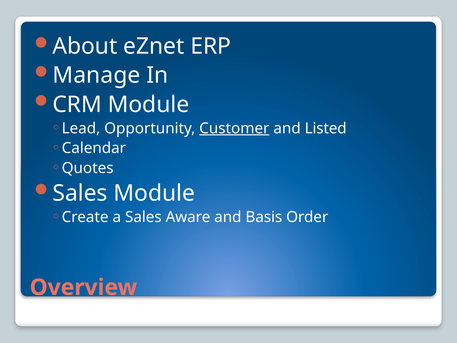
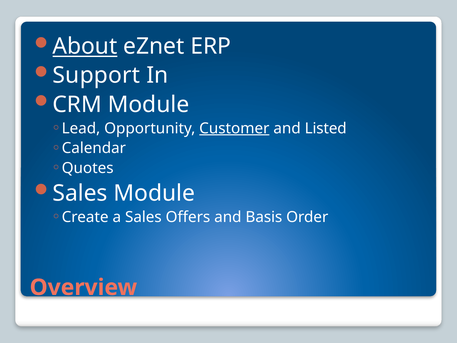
About underline: none -> present
Manage: Manage -> Support
Aware: Aware -> Offers
